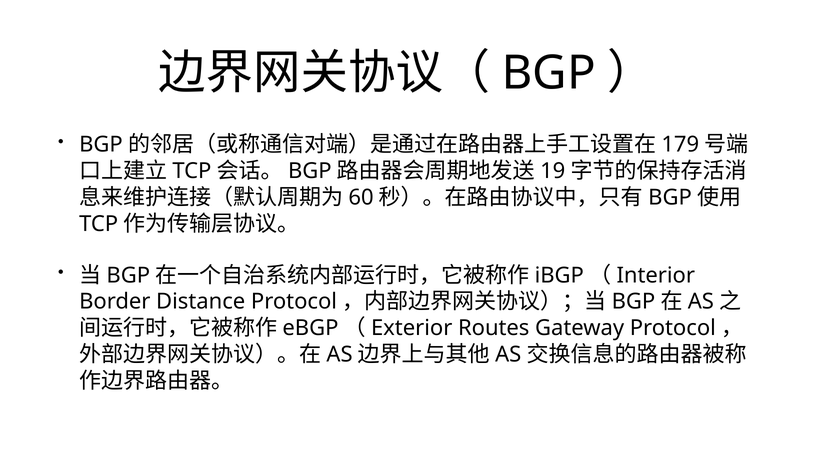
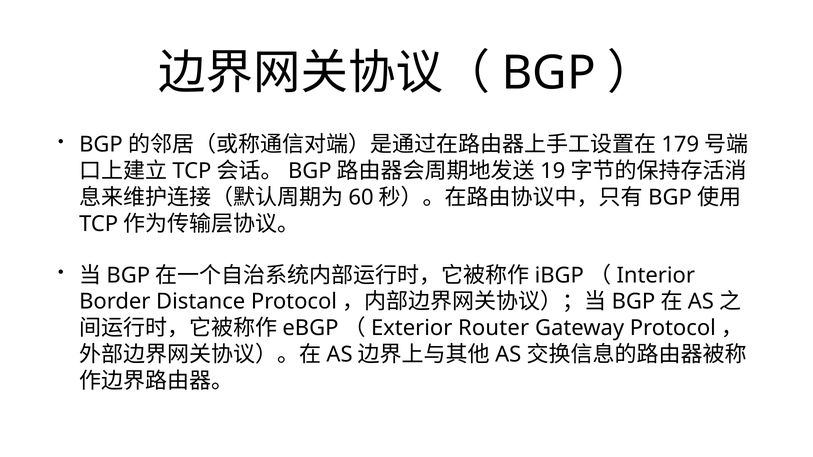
Routes: Routes -> Router
